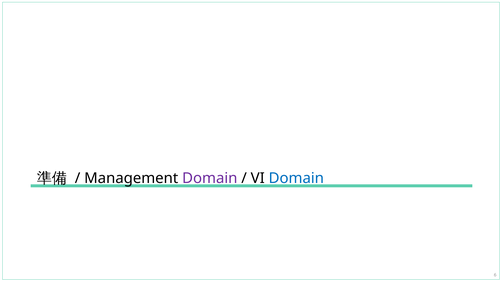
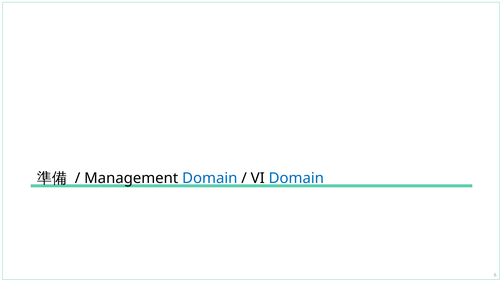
Domain at (210, 178) colour: purple -> blue
